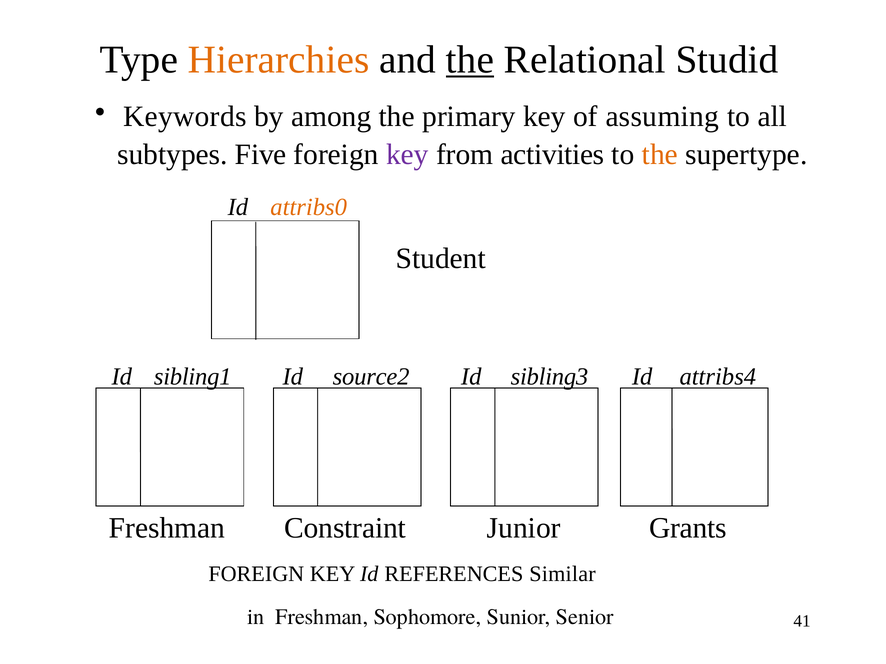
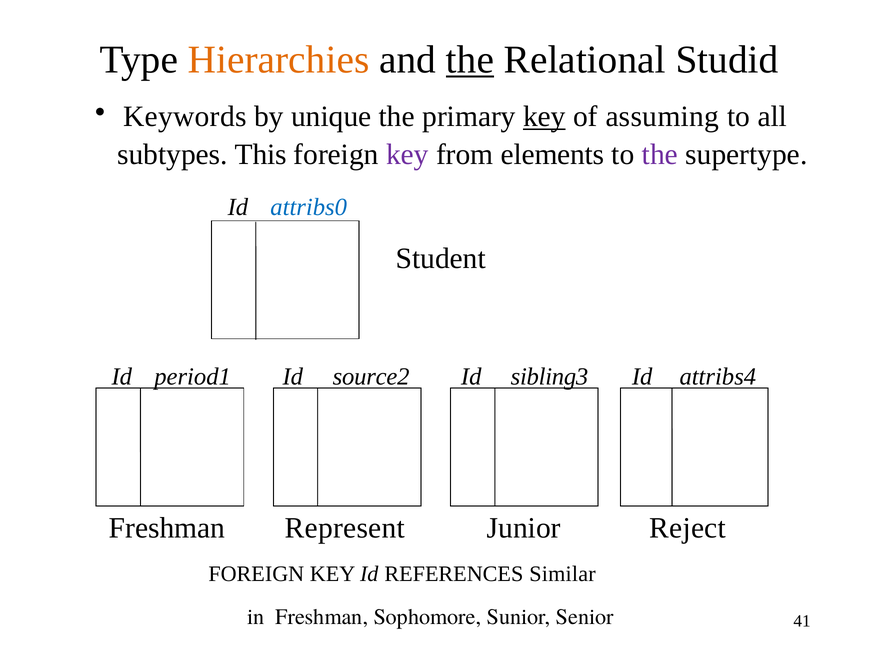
among: among -> unique
key at (544, 117) underline: none -> present
Five: Five -> This
activities: activities -> elements
the at (660, 155) colour: orange -> purple
attribs0 colour: orange -> blue
sibling1: sibling1 -> period1
Constraint: Constraint -> Represent
Grants: Grants -> Reject
